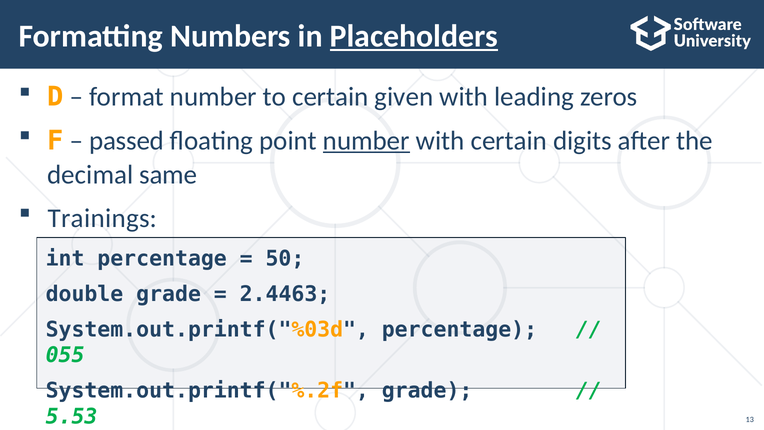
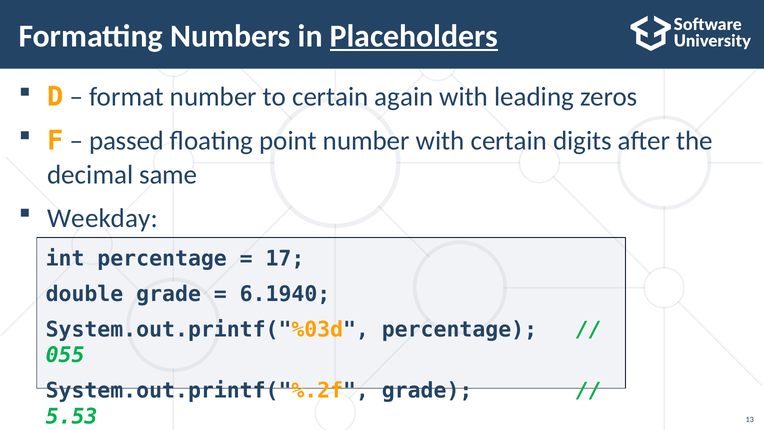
given: given -> again
number at (366, 141) underline: present -> none
Trainings: Trainings -> Weekday
50: 50 -> 17
2.4463: 2.4463 -> 6.1940
